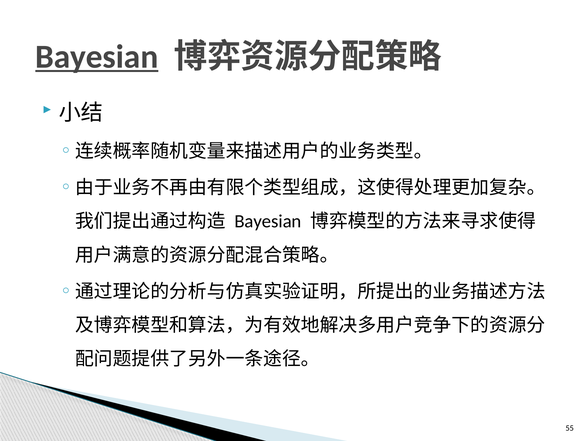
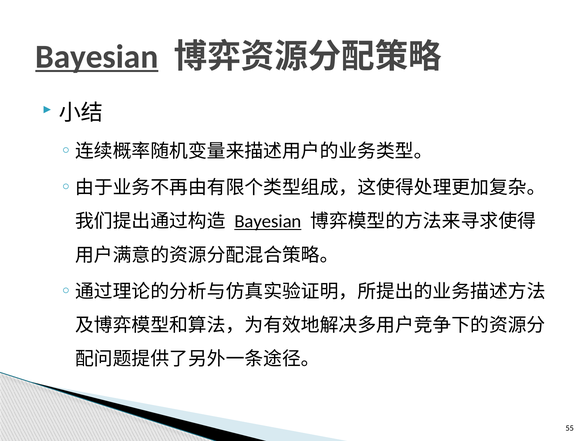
Bayesian at (268, 221) underline: none -> present
